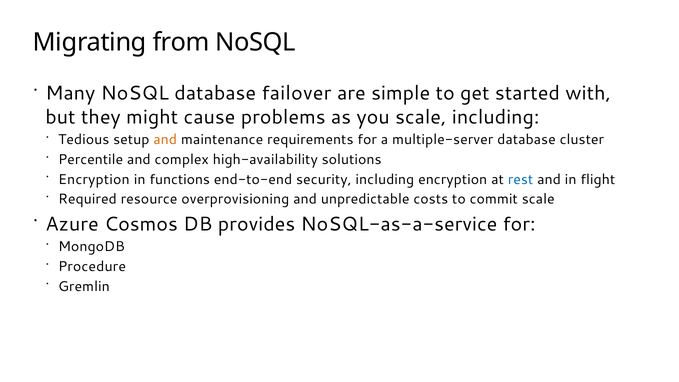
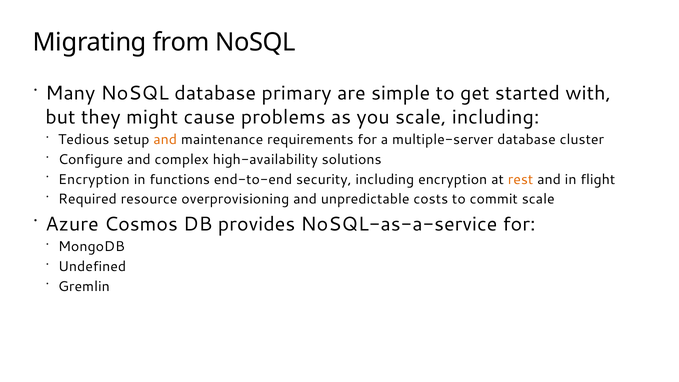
failover: failover -> primary
Percentile: Percentile -> Configure
rest colour: blue -> orange
Procedure: Procedure -> Undefined
